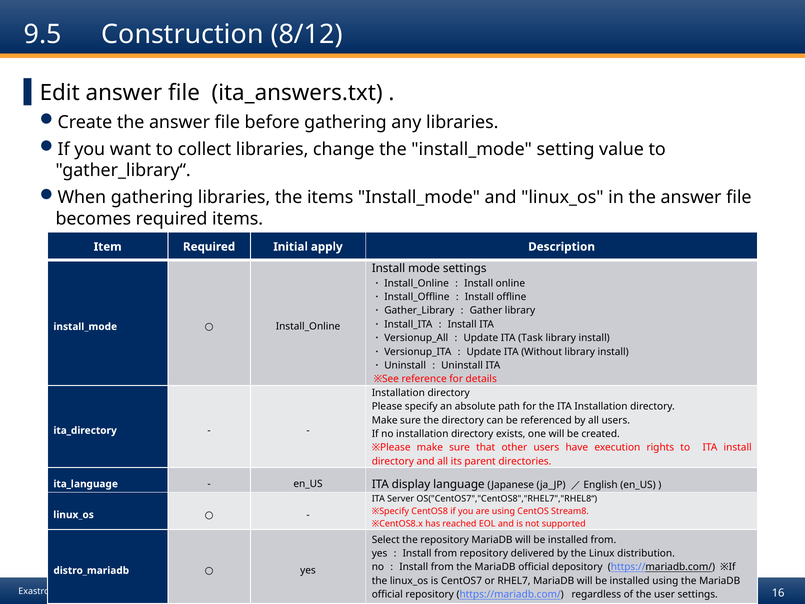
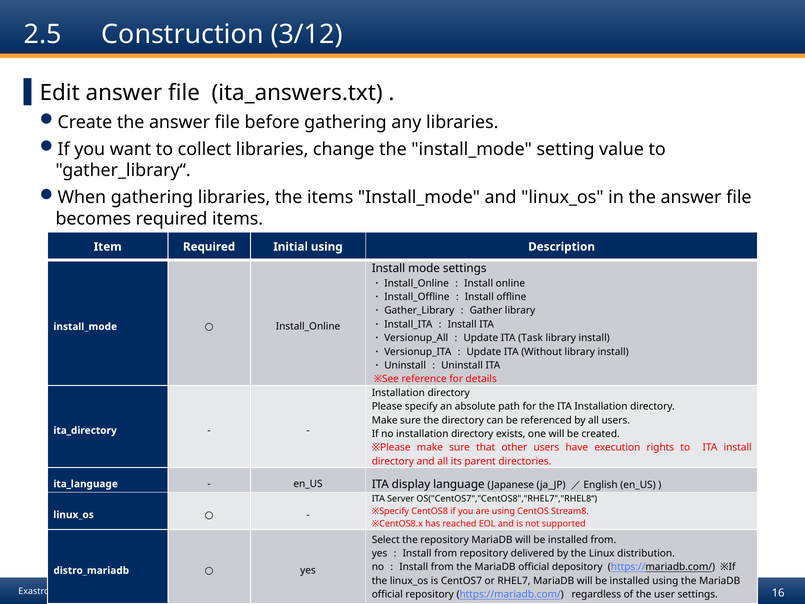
9.5: 9.5 -> 2.5
8/12: 8/12 -> 3/12
Initial apply: apply -> using
